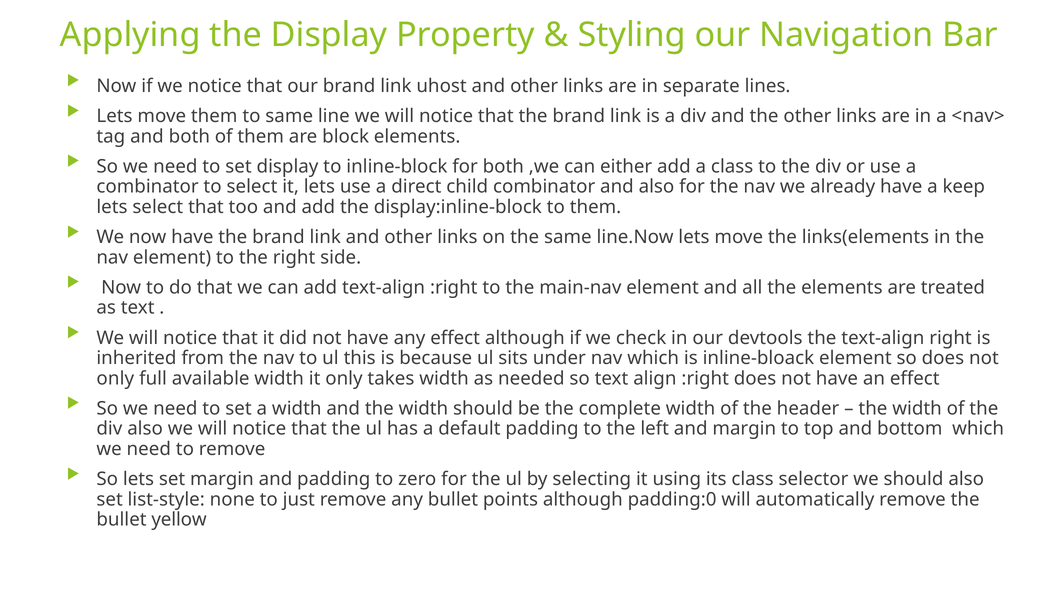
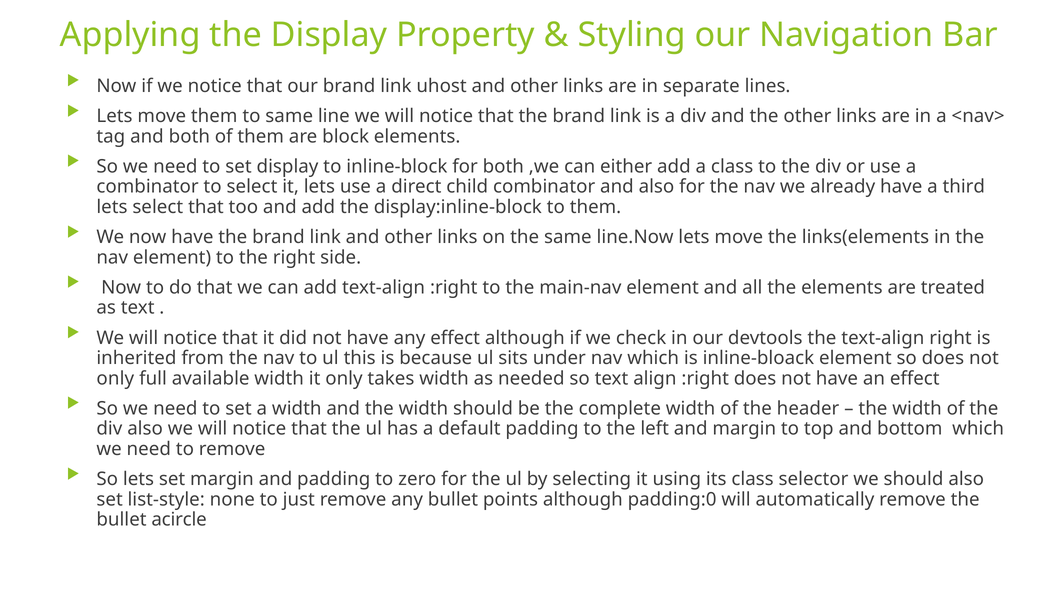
keep: keep -> third
yellow: yellow -> acircle
